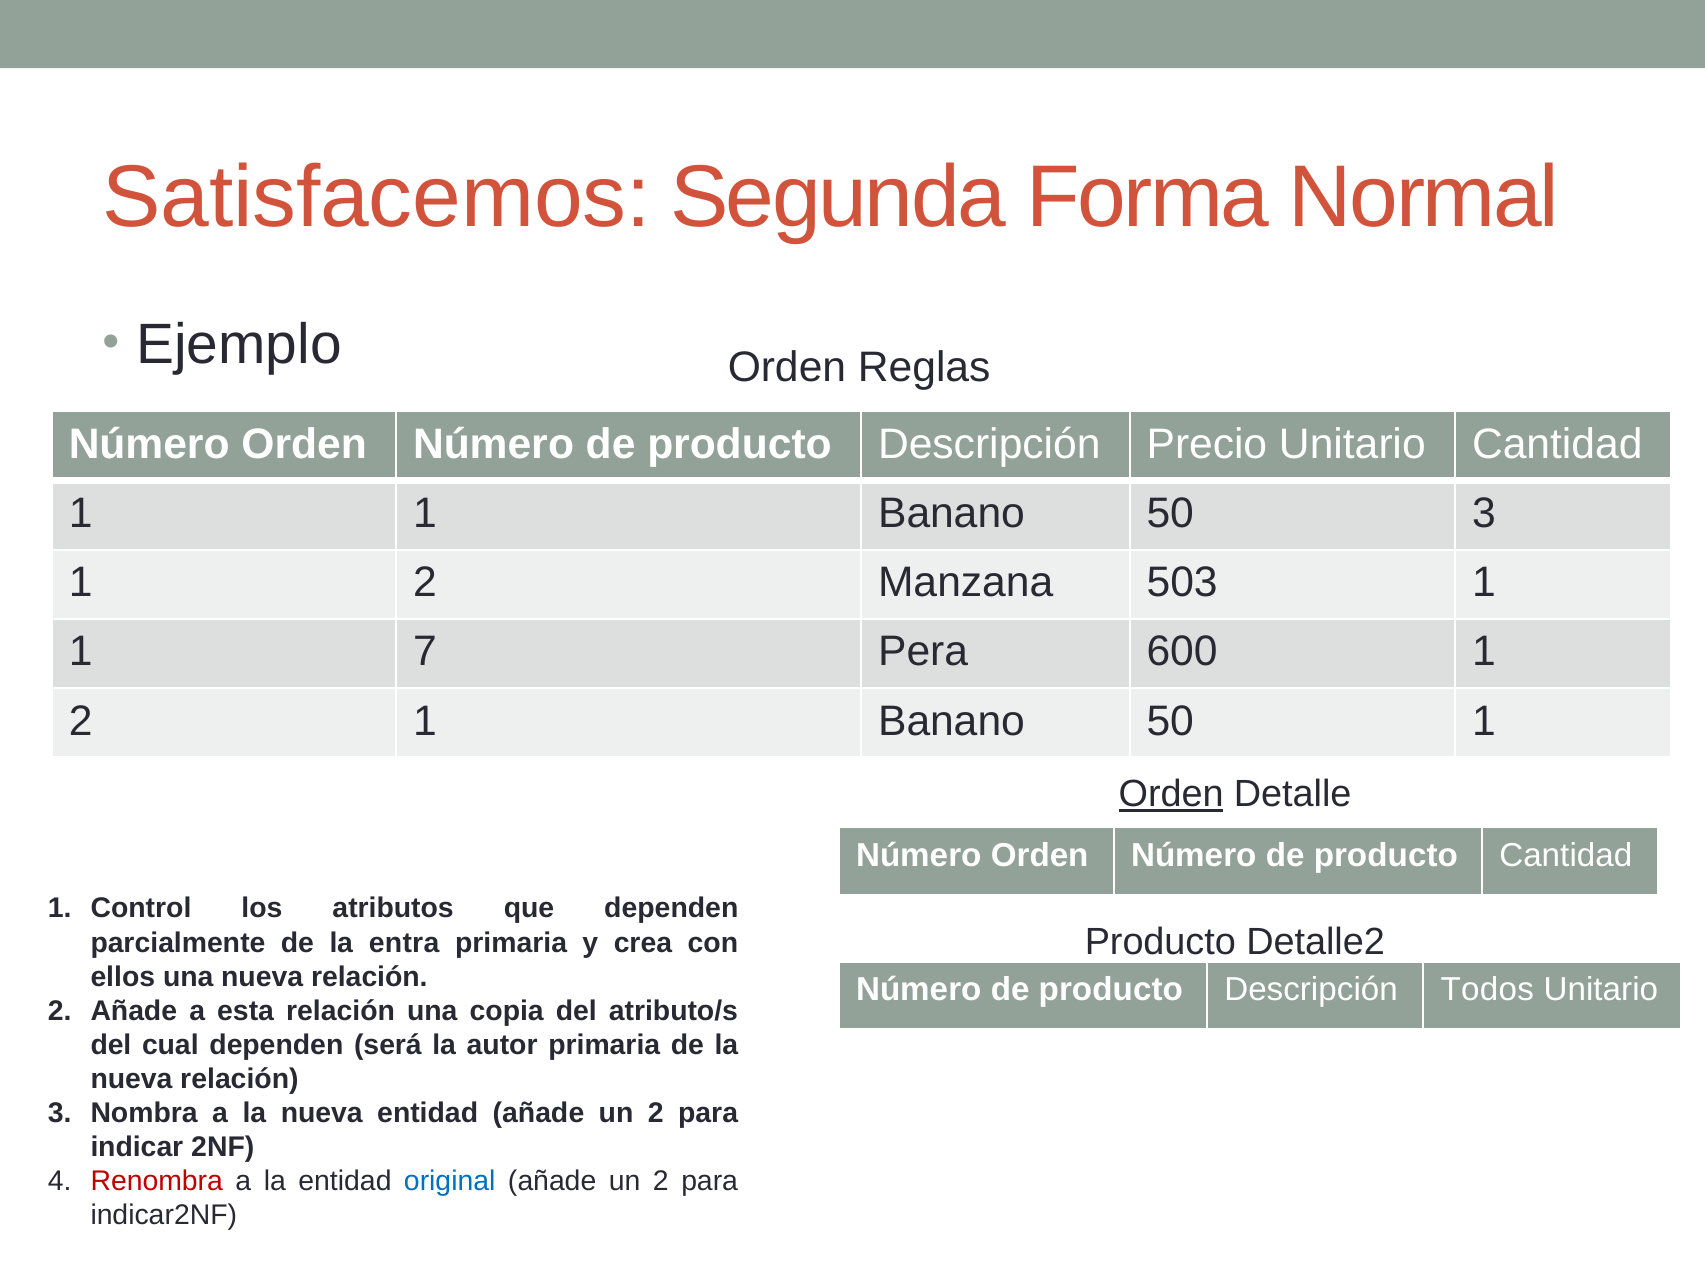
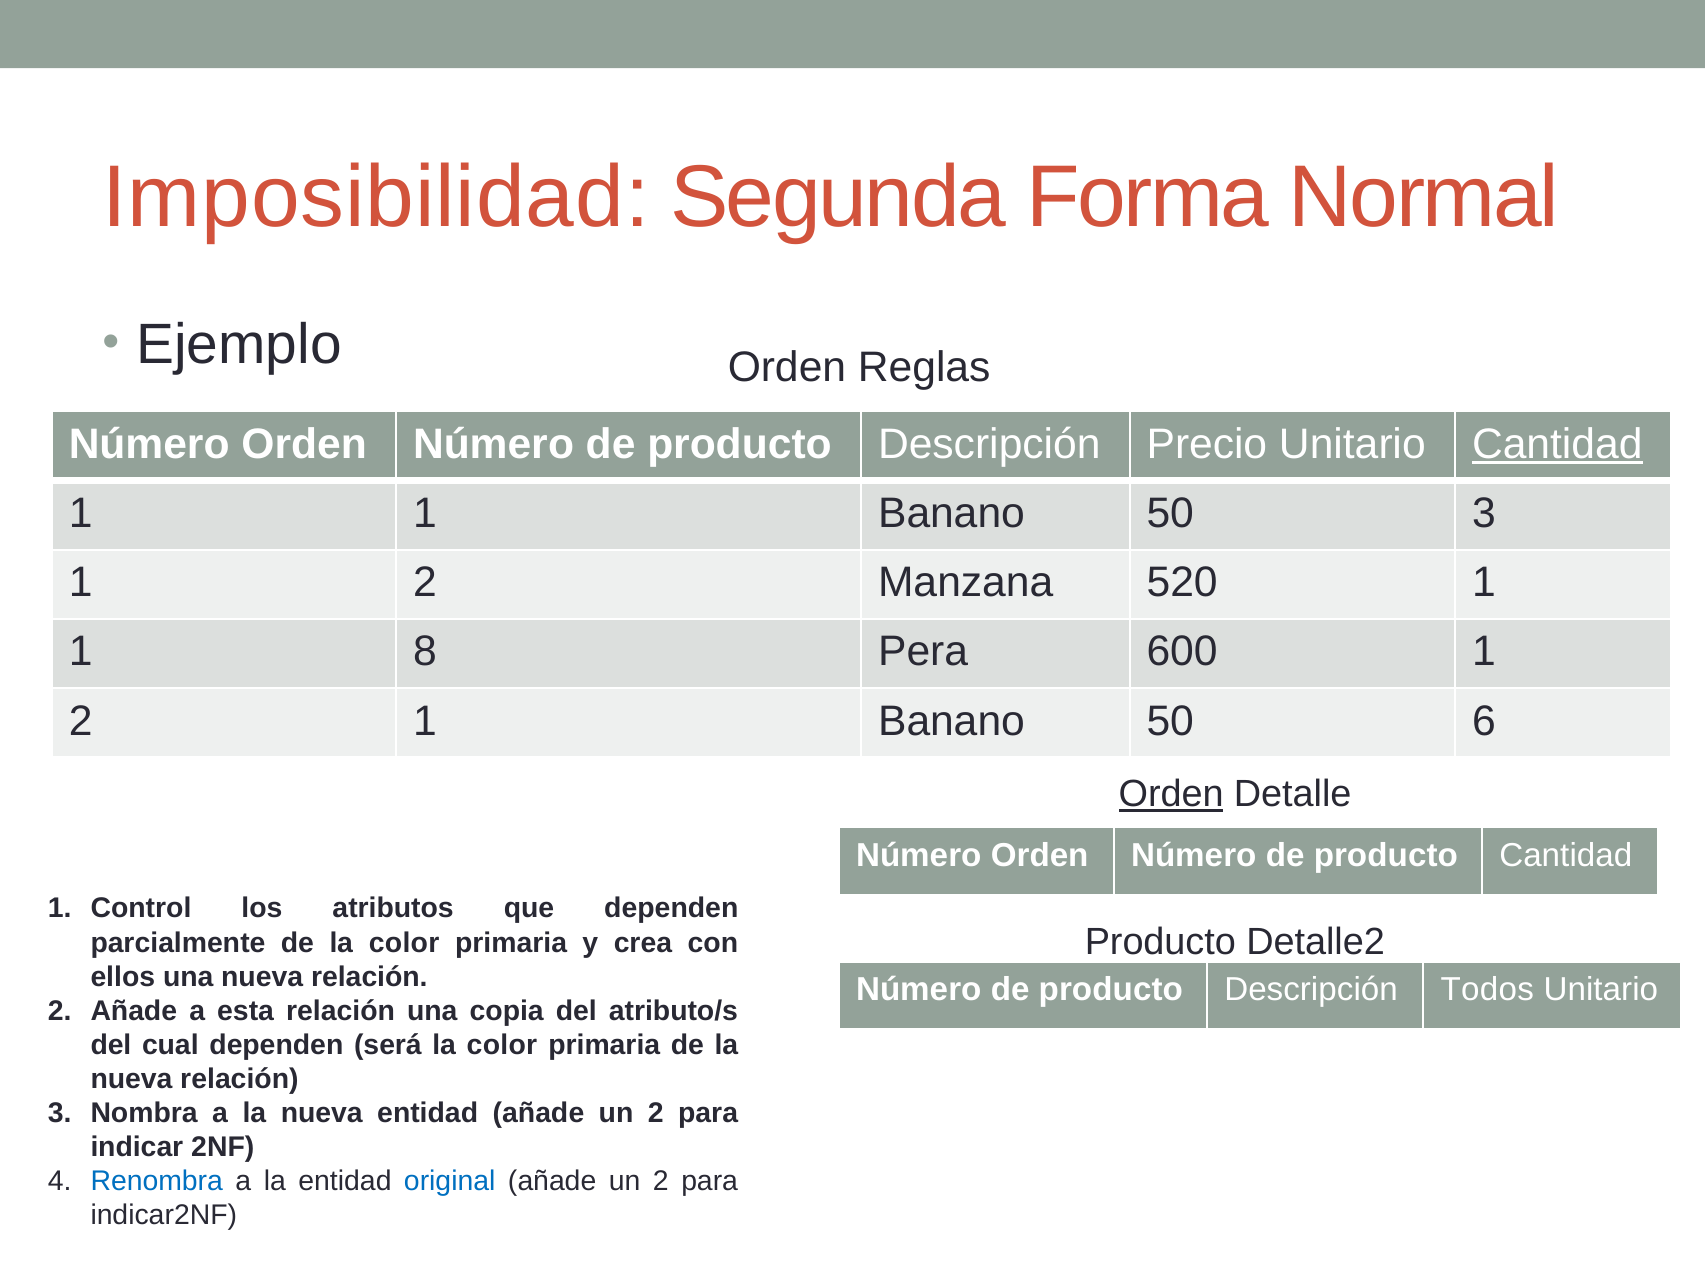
Satisfacemos: Satisfacemos -> Imposibilidad
Cantidad at (1557, 444) underline: none -> present
503: 503 -> 520
7: 7 -> 8
50 1: 1 -> 6
de la entra: entra -> color
será la autor: autor -> color
Renombra colour: red -> blue
